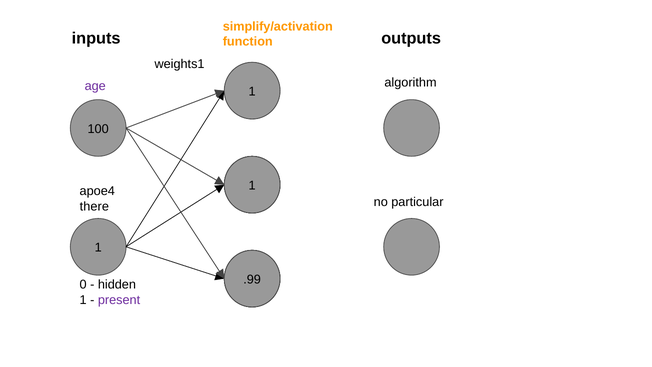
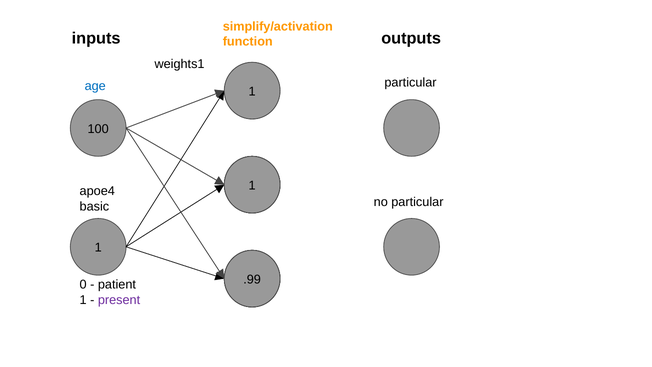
algorithm at (410, 82): algorithm -> particular
age colour: purple -> blue
there: there -> basic
hidden: hidden -> patient
